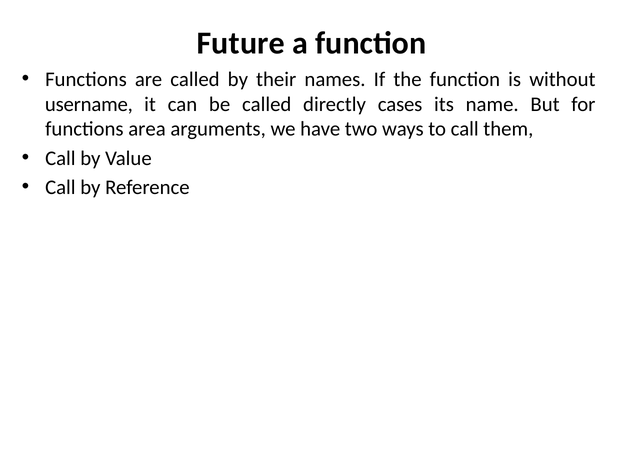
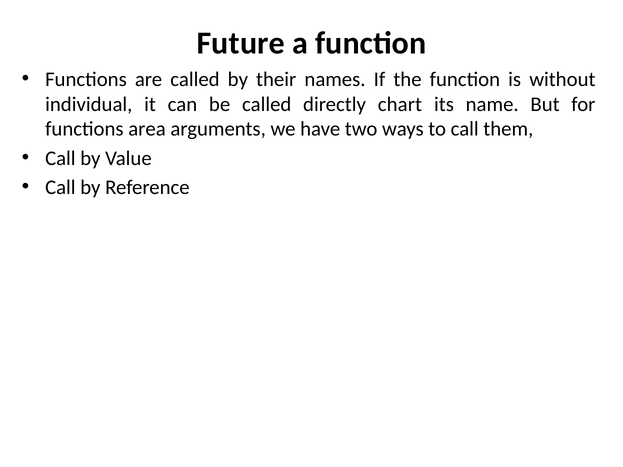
username: username -> individual
cases: cases -> chart
